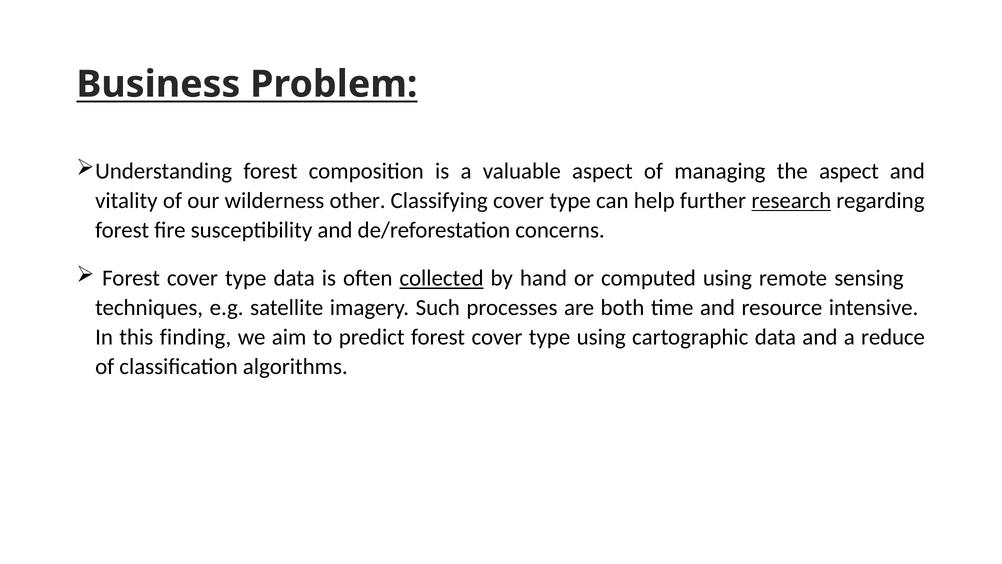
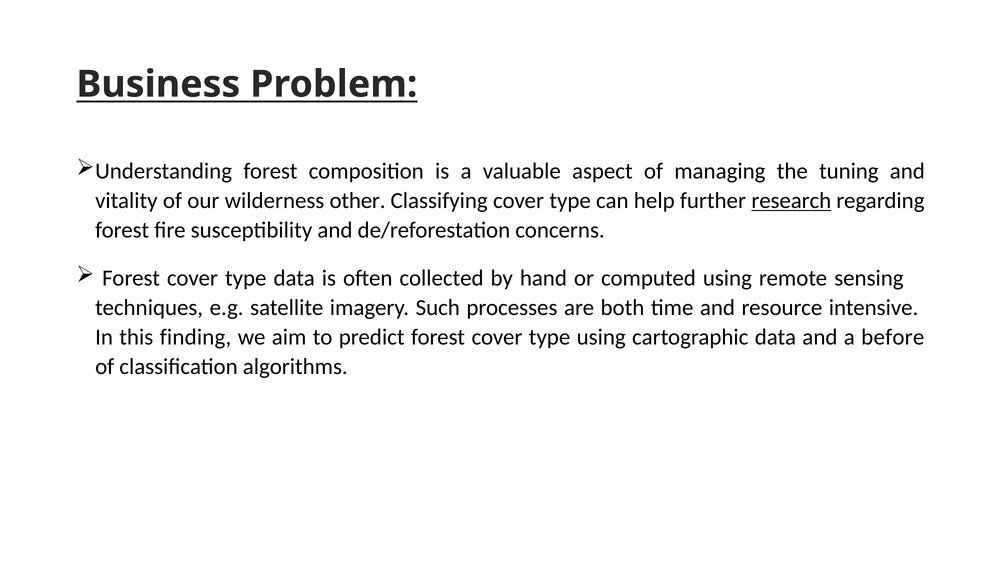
the aspect: aspect -> tuning
collected underline: present -> none
reduce: reduce -> before
